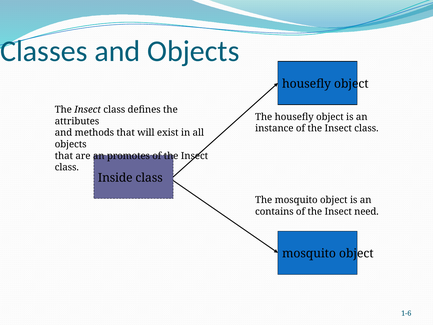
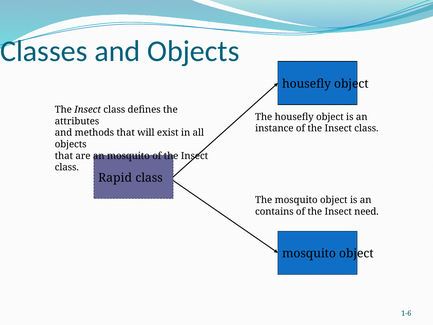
an promotes: promotes -> mosquito
Inside: Inside -> Rapid
